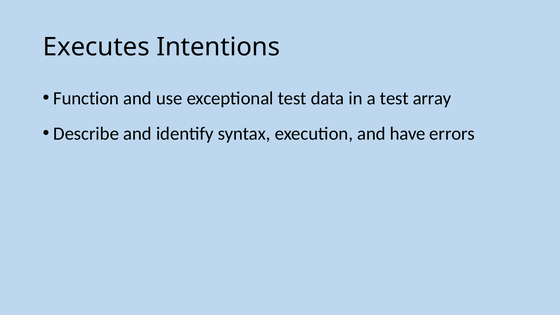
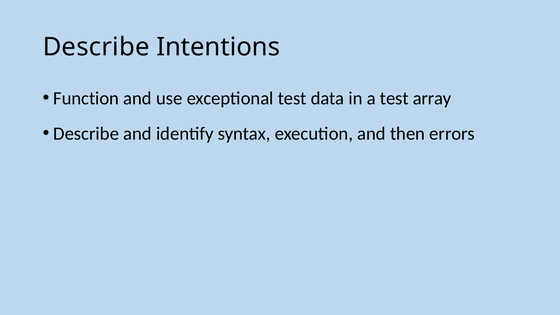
Executes at (96, 47): Executes -> Describe
have: have -> then
